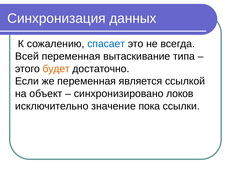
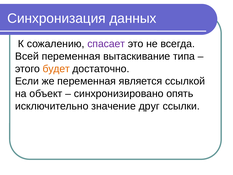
спасает colour: blue -> purple
локов: локов -> опять
пока: пока -> друг
